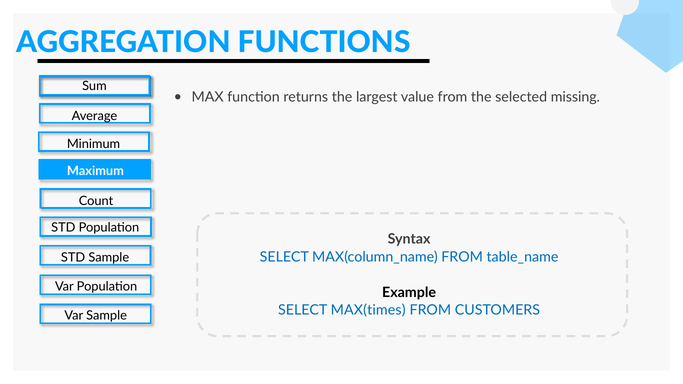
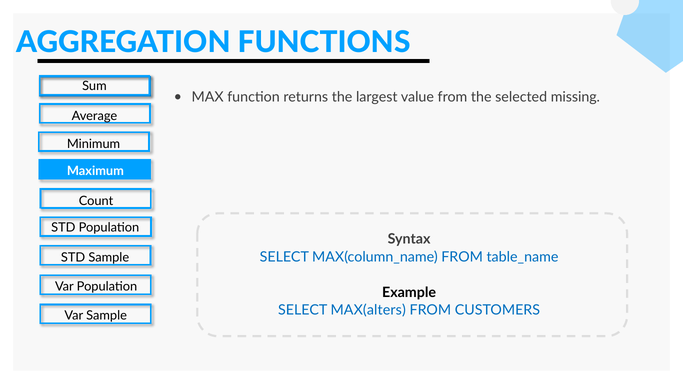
MAX(times: MAX(times -> MAX(alters
